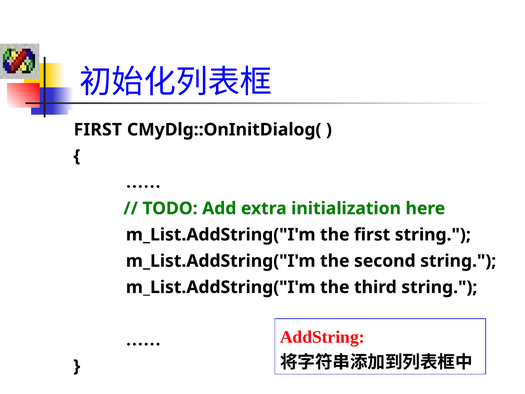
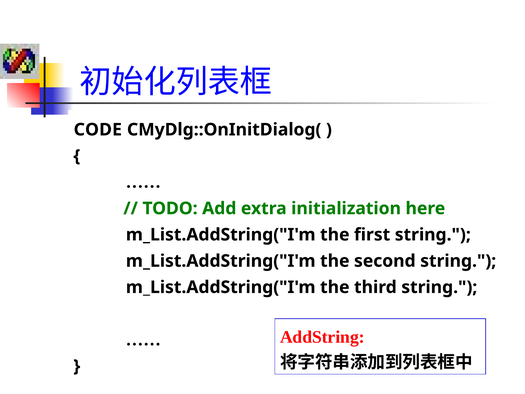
FIRST at (98, 130): FIRST -> CODE
